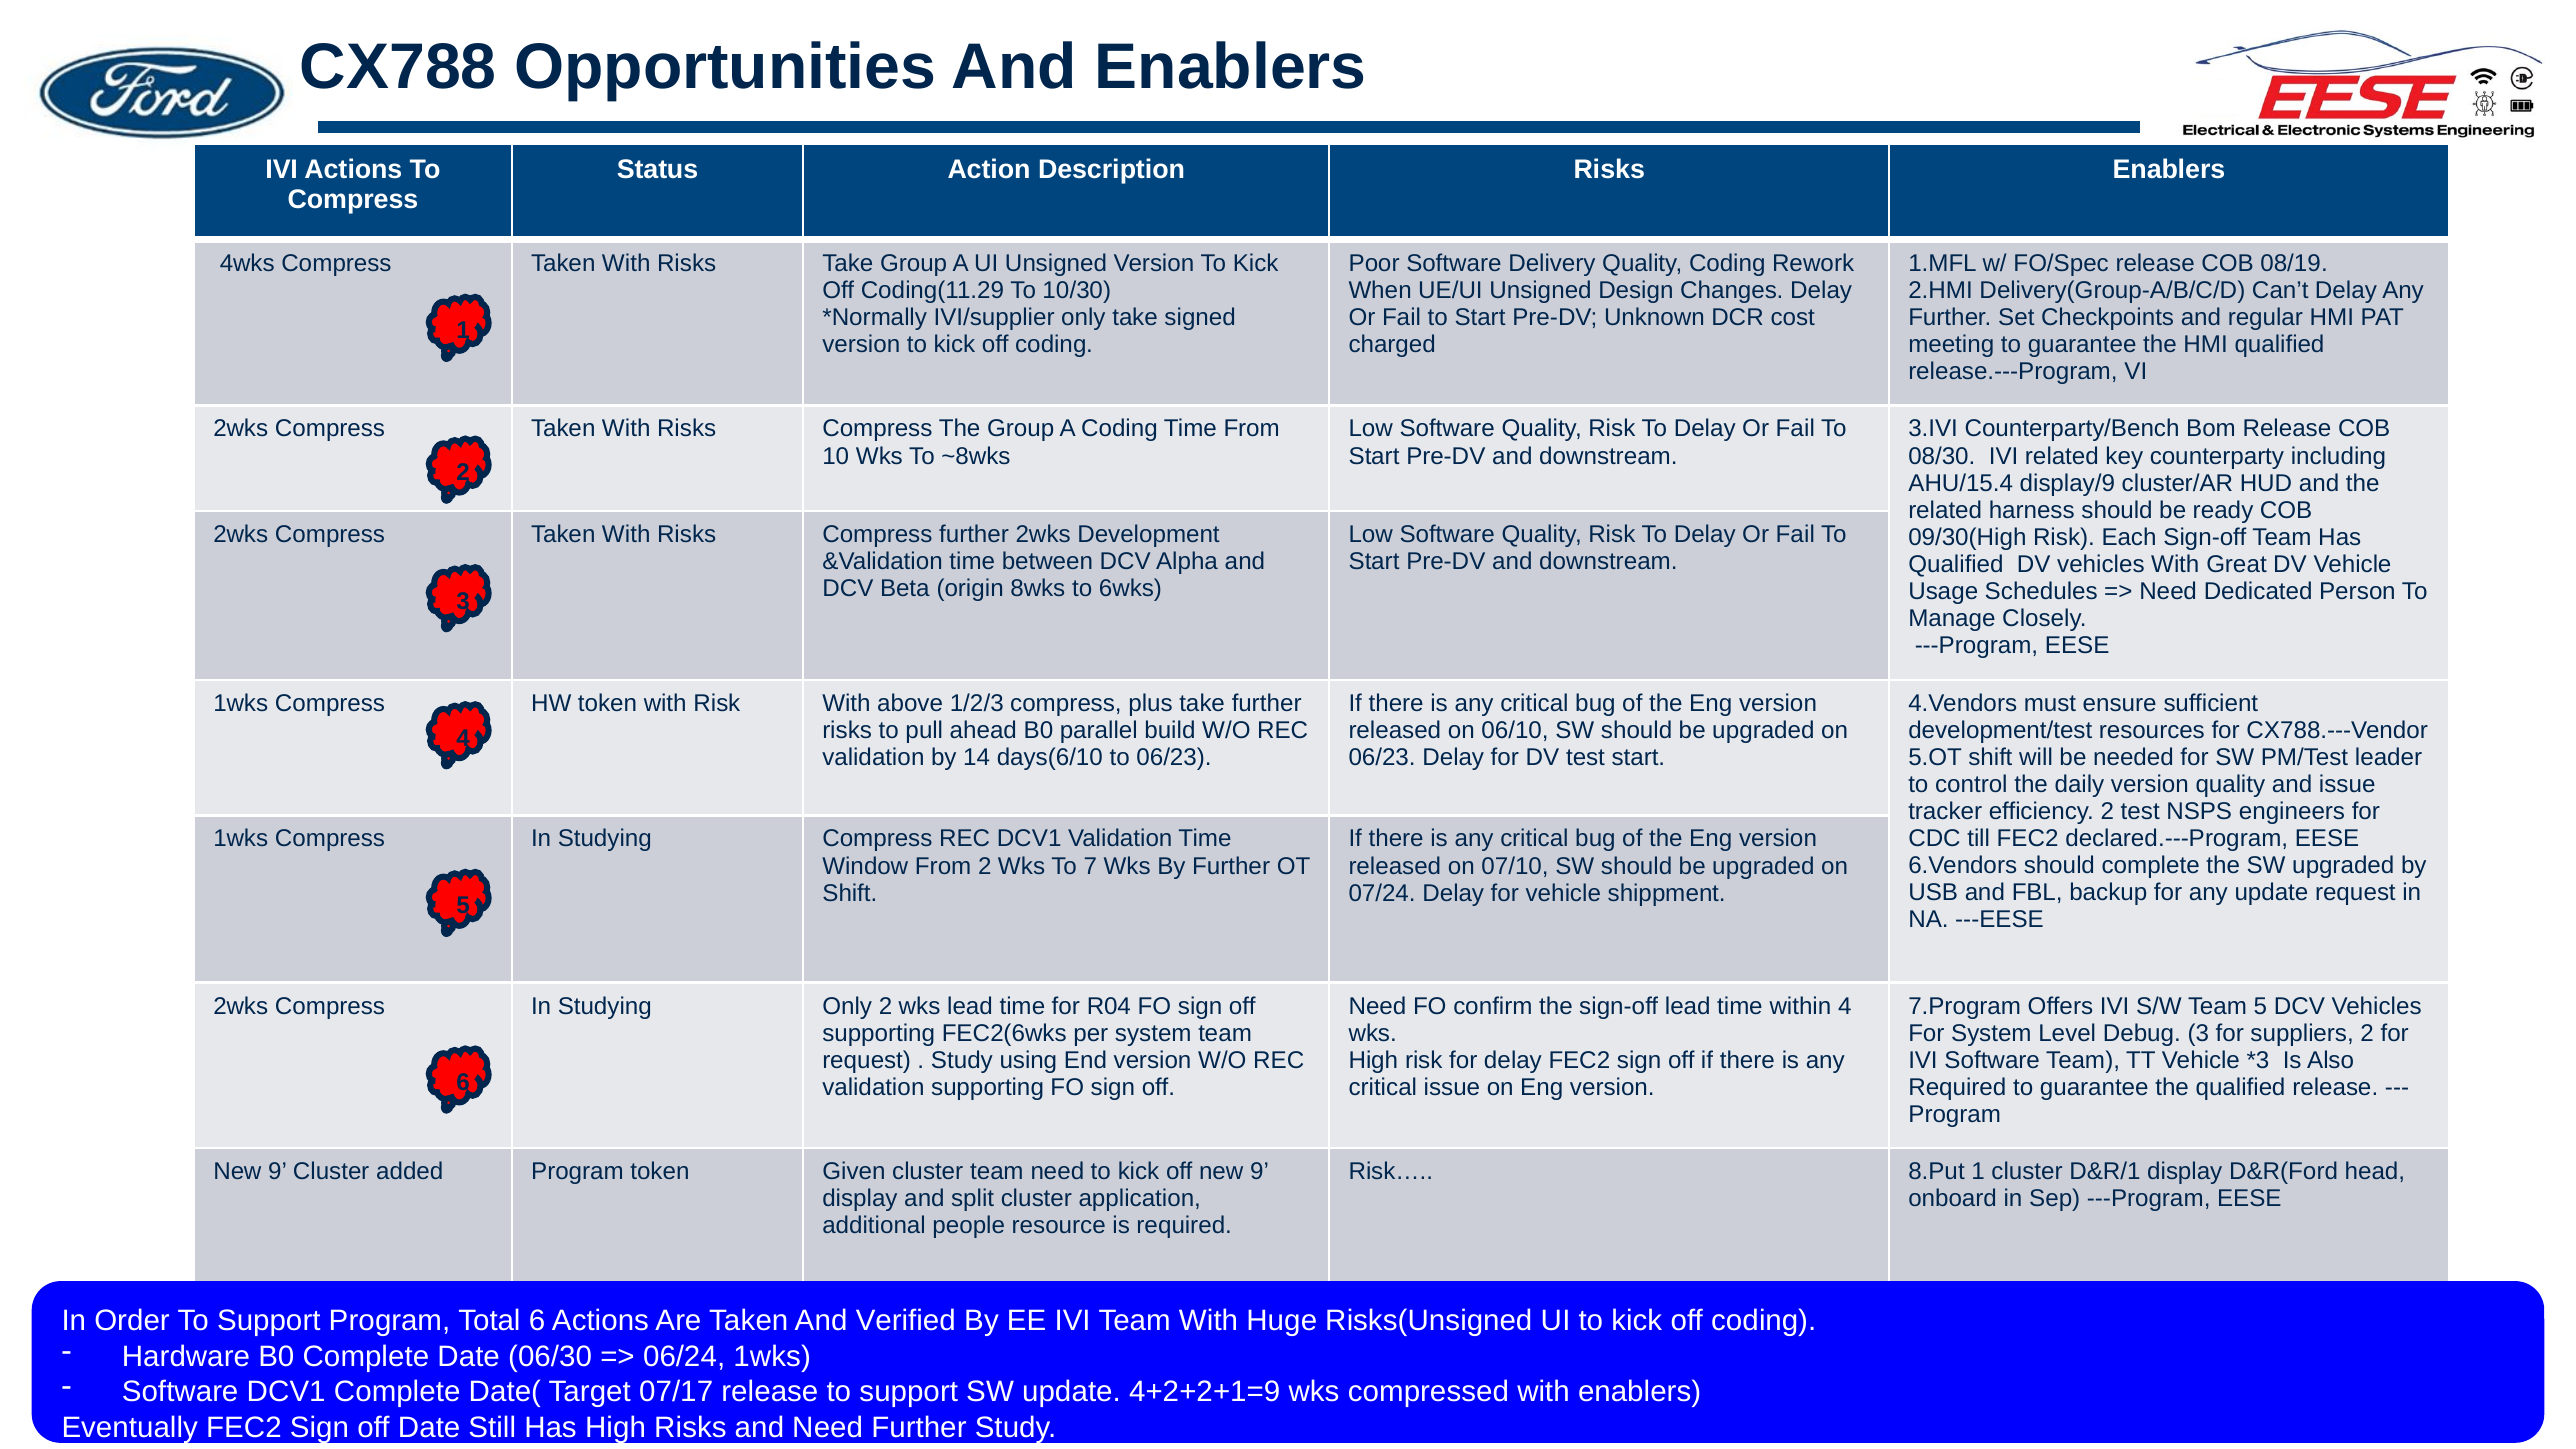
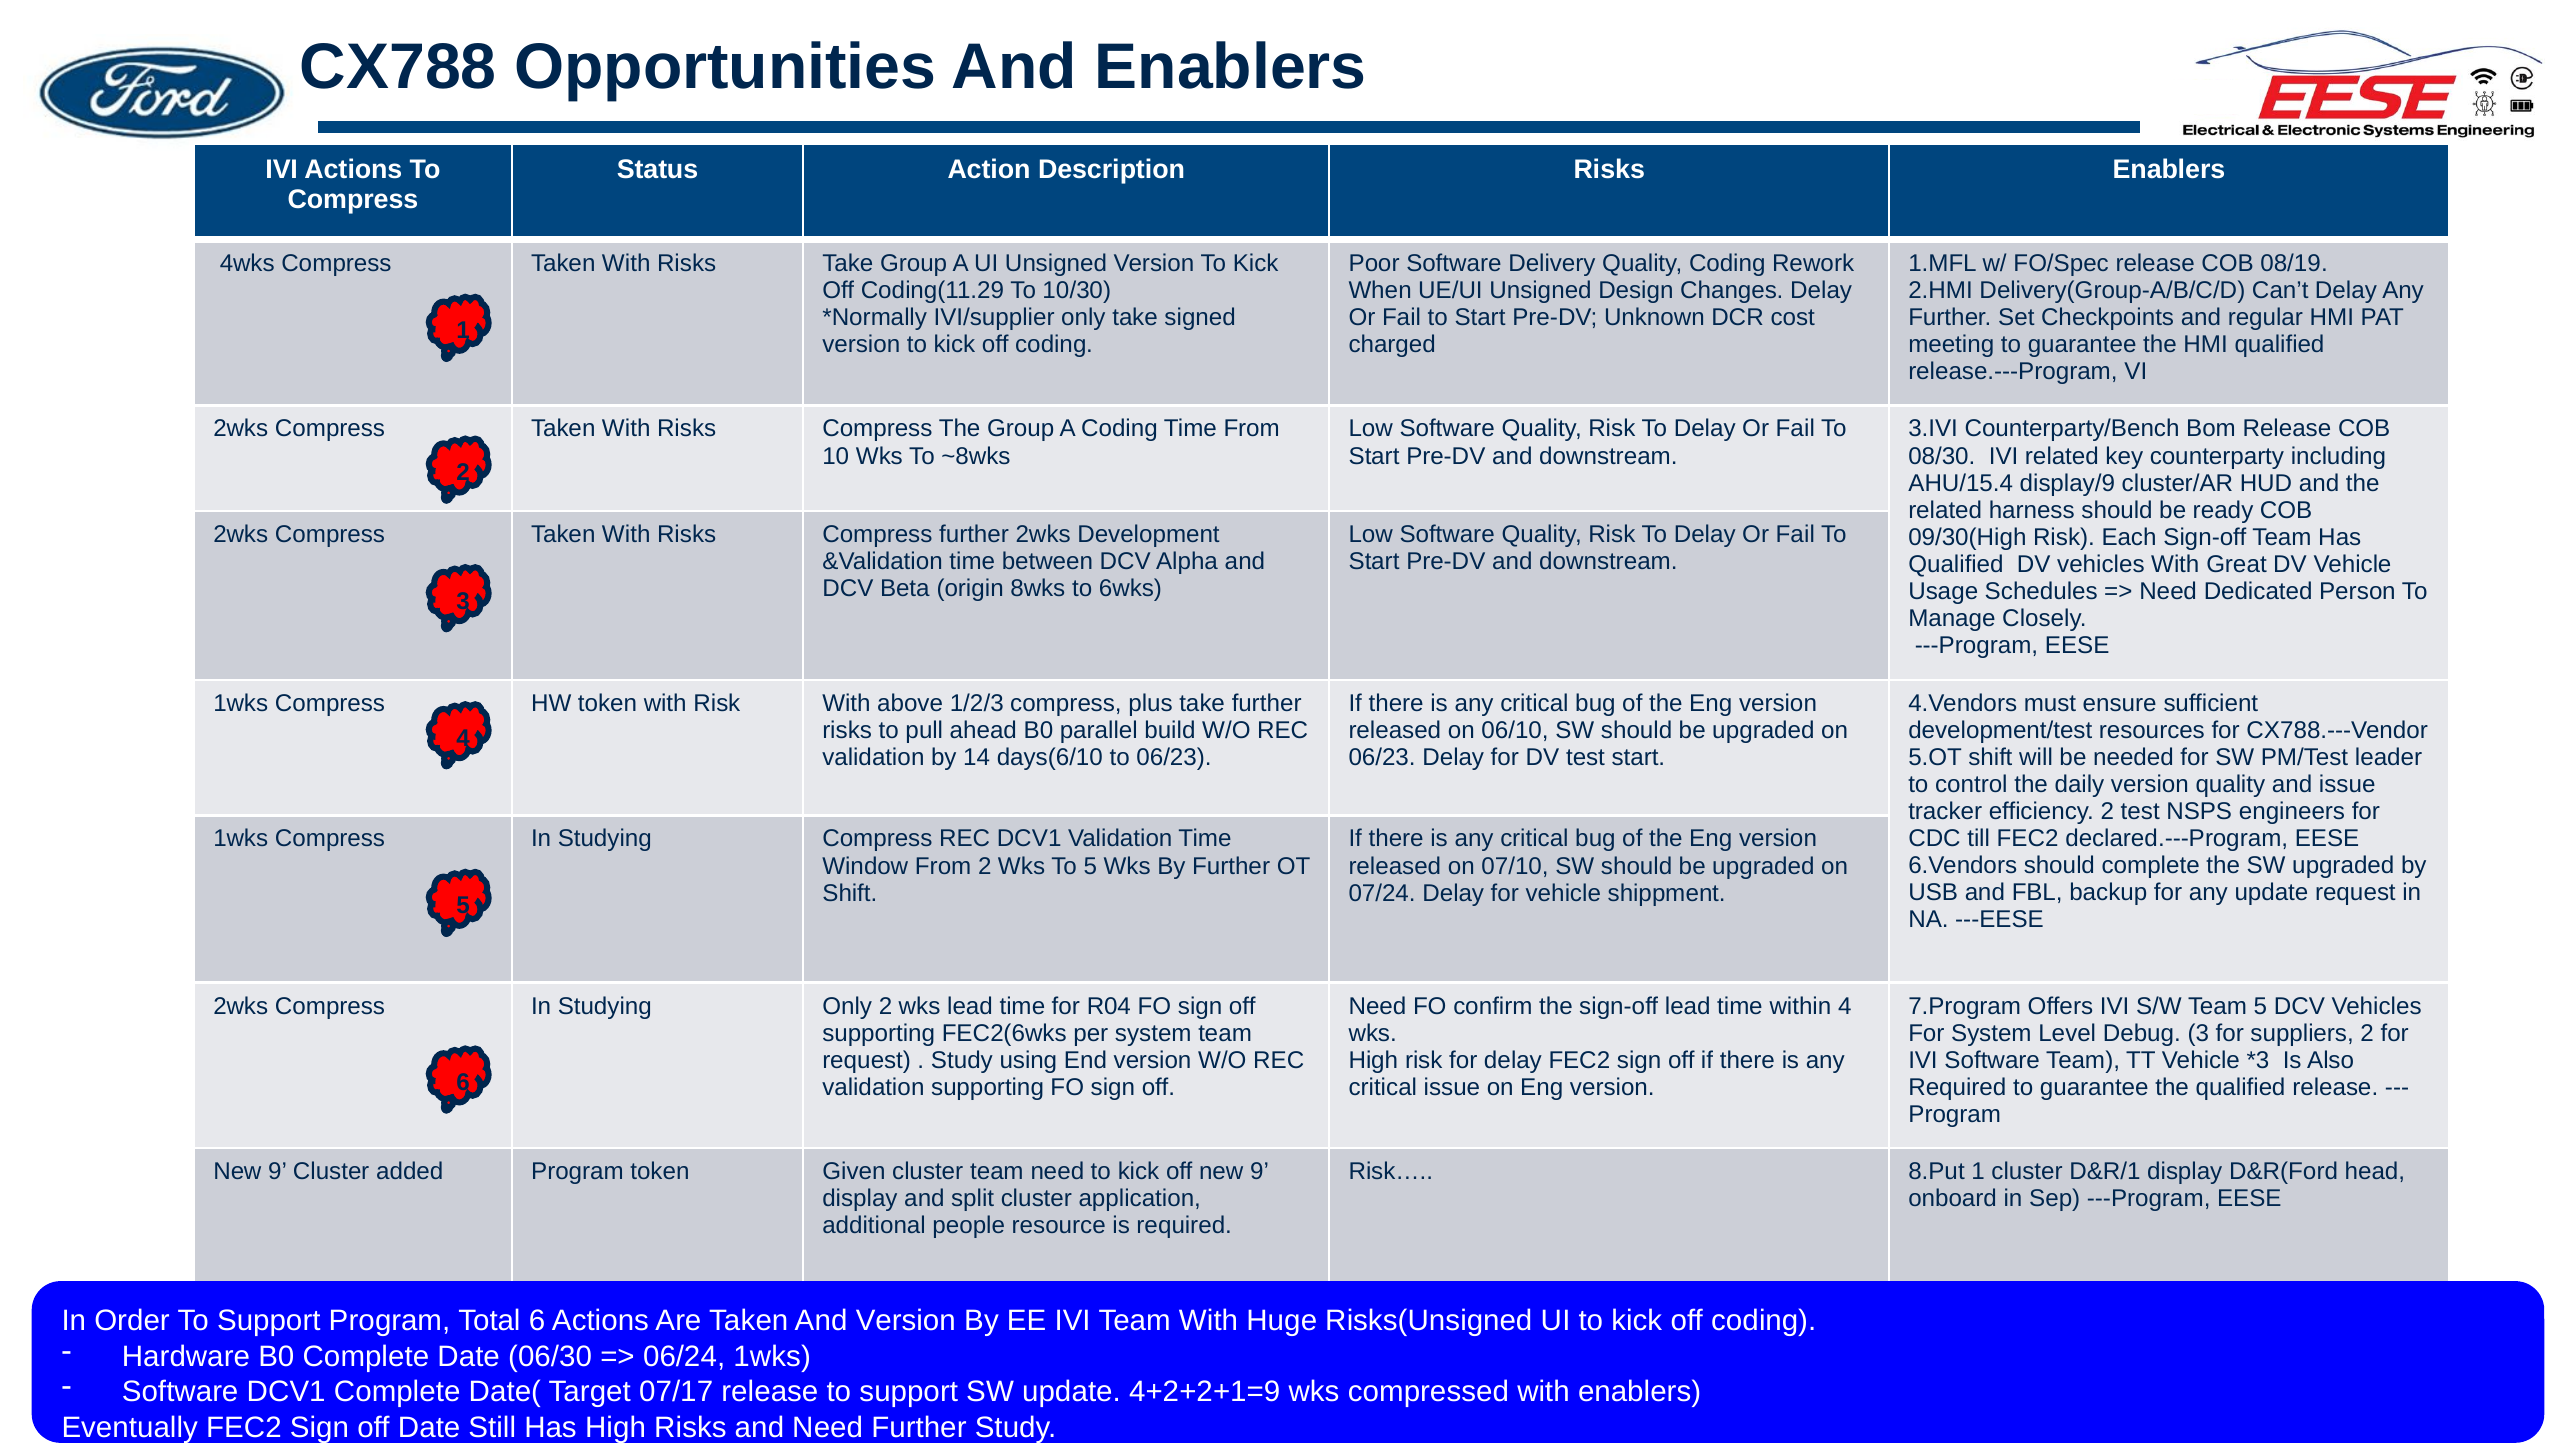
To 7: 7 -> 5
And Verified: Verified -> Version
